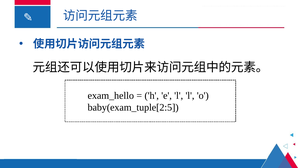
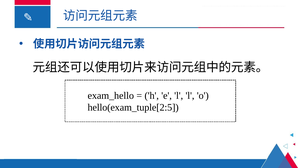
baby(exam_tuple[2:5: baby(exam_tuple[2:5 -> hello(exam_tuple[2:5
